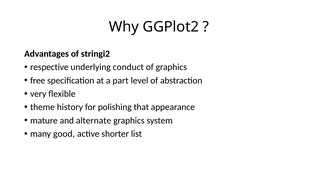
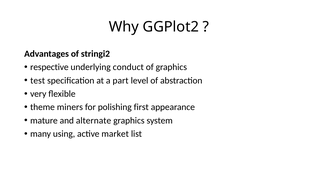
free: free -> test
history: history -> miners
that: that -> first
good: good -> using
shorter: shorter -> market
